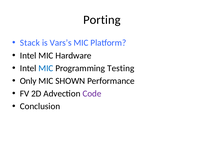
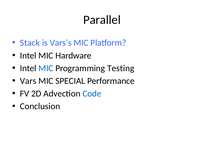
Porting: Porting -> Parallel
Only: Only -> Vars
SHOWN: SHOWN -> SPECIAL
Code colour: purple -> blue
